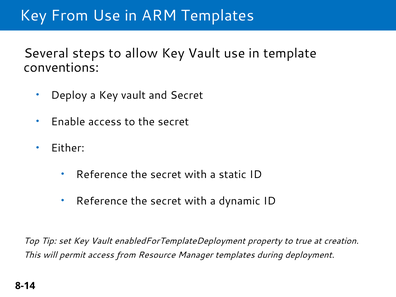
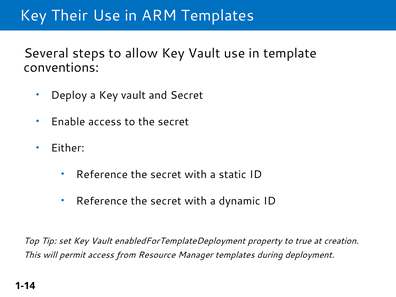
Key From: From -> Their
8-14: 8-14 -> 1-14
